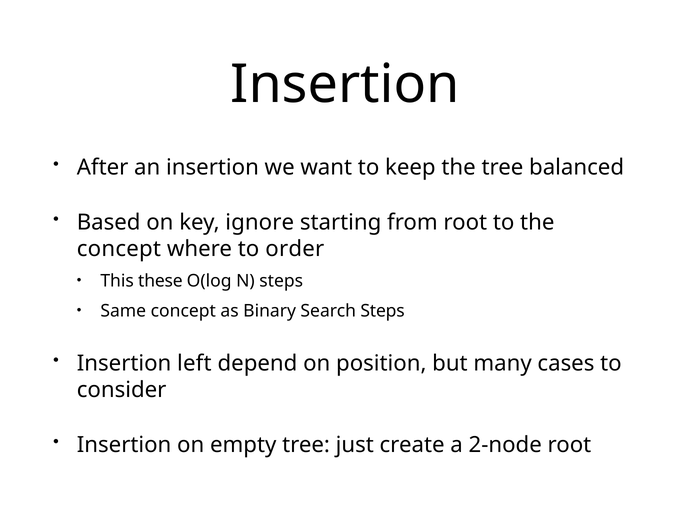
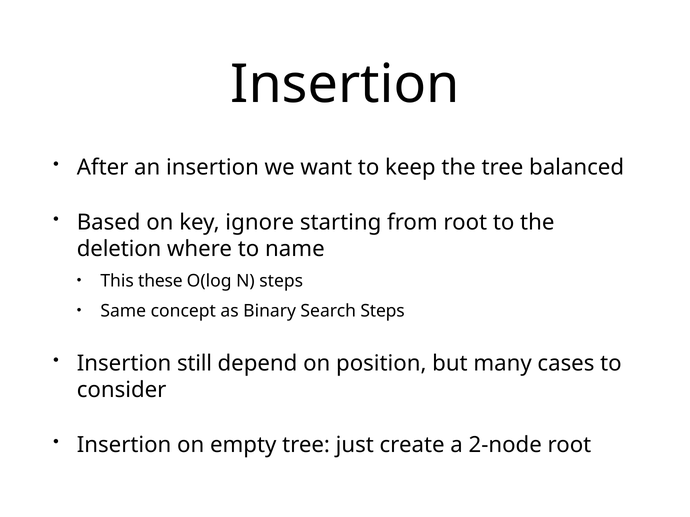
concept at (119, 249): concept -> deletion
order: order -> name
left: left -> still
